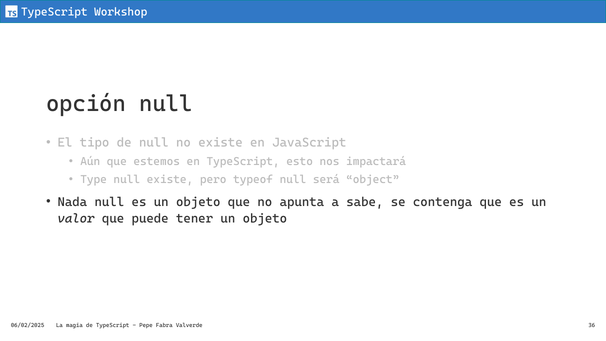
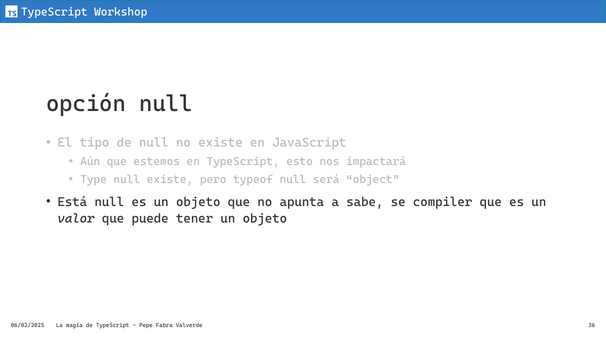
Nada: Nada -> Está
contenga: contenga -> compiler
